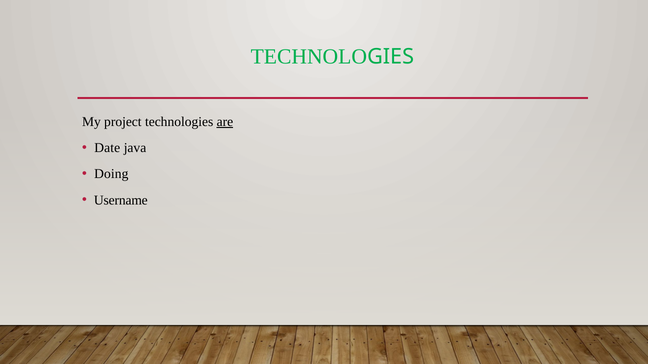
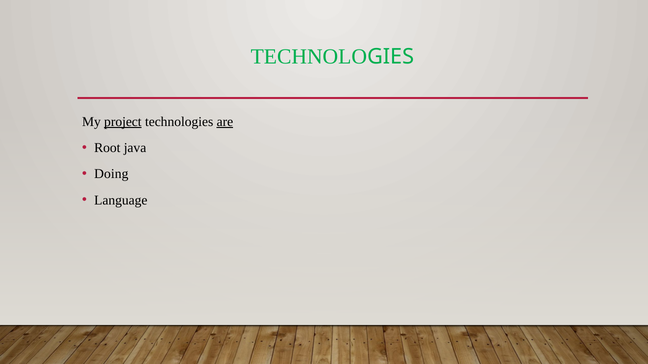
project underline: none -> present
Date: Date -> Root
Username: Username -> Language
